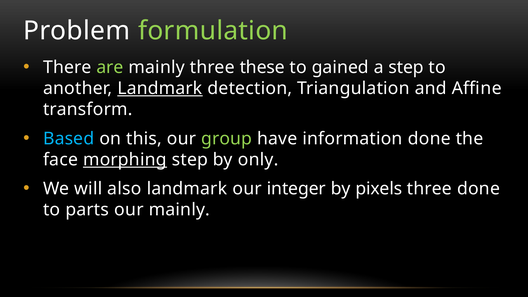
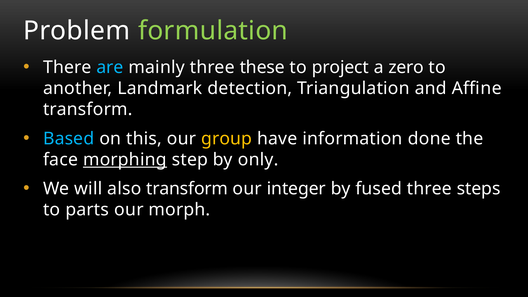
are colour: light green -> light blue
gained: gained -> project
a step: step -> zero
Landmark at (160, 88) underline: present -> none
group colour: light green -> yellow
also landmark: landmark -> transform
pixels: pixels -> fused
three done: done -> steps
our mainly: mainly -> morph
